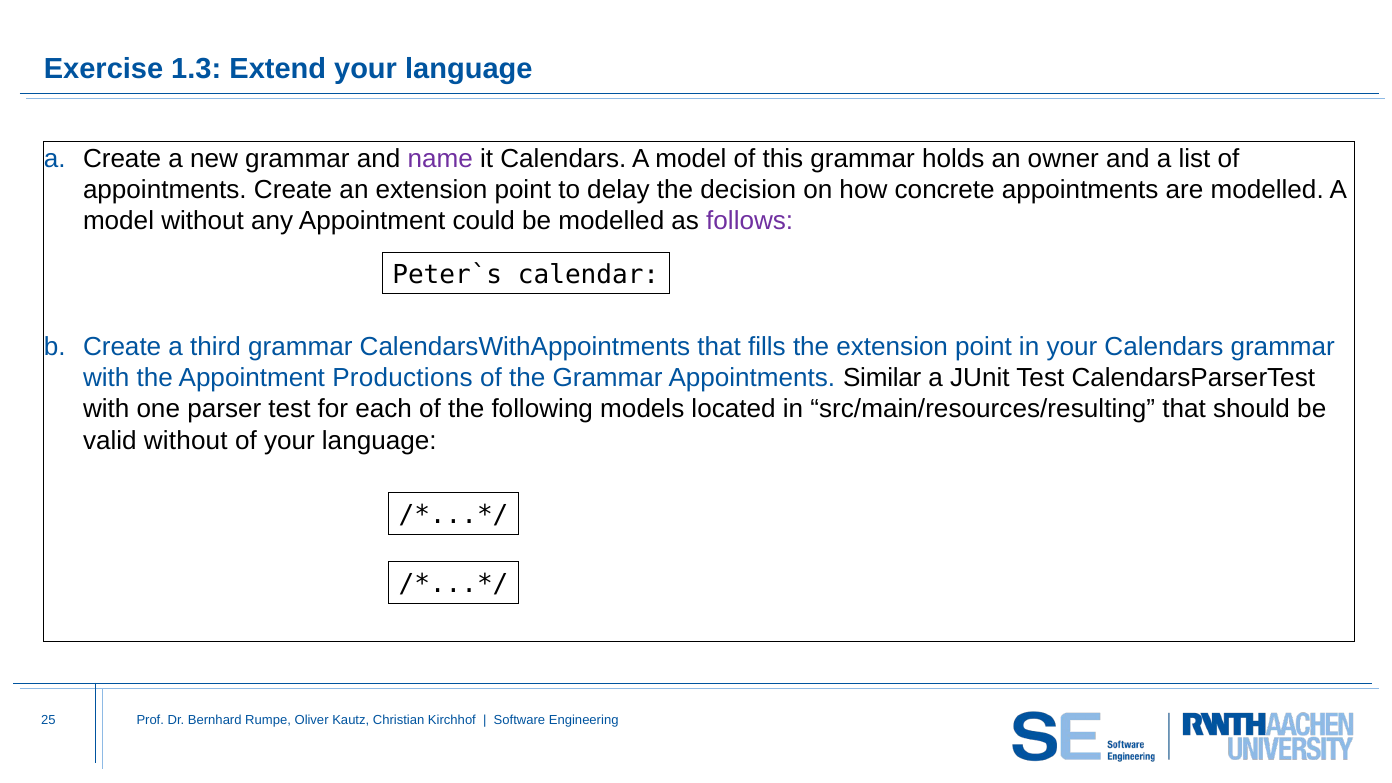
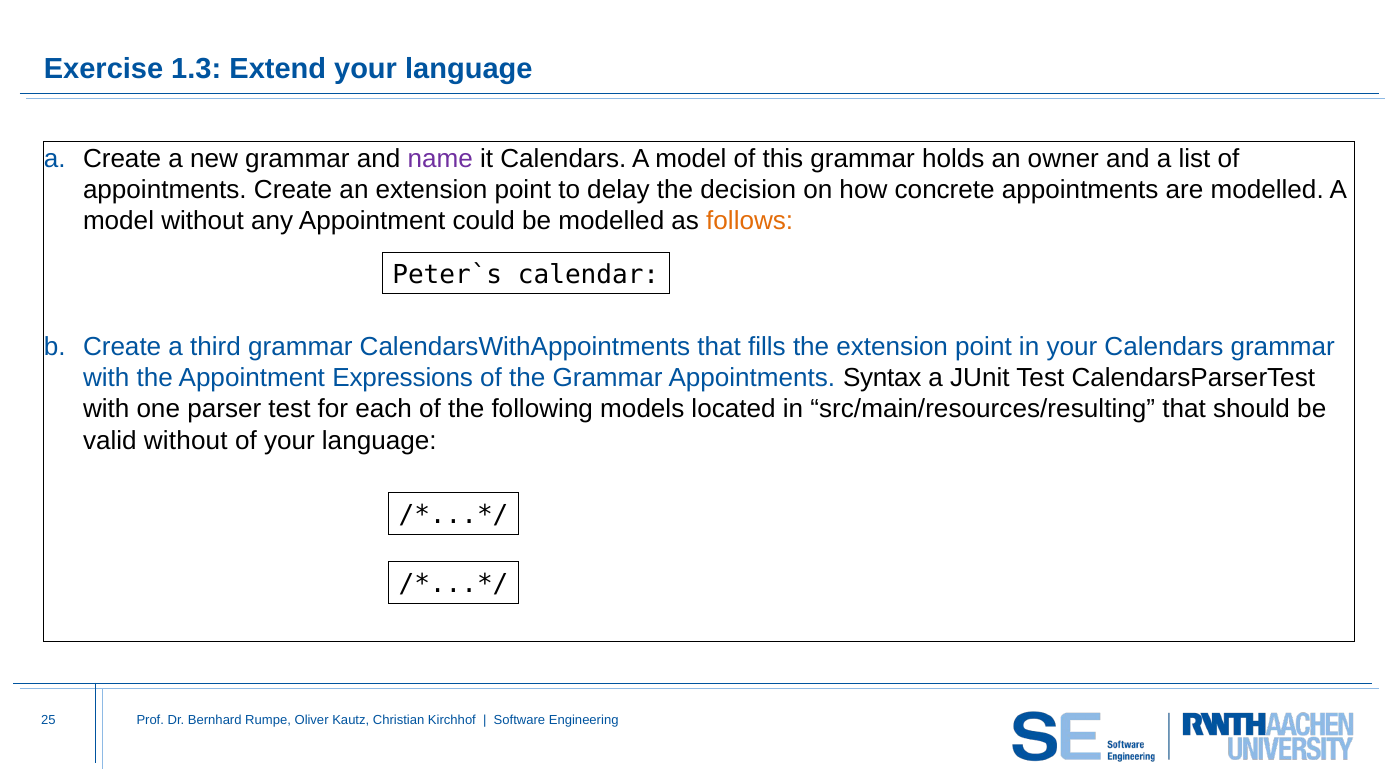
follows colour: purple -> orange
Productions: Productions -> Expressions
Similar: Similar -> Syntax
